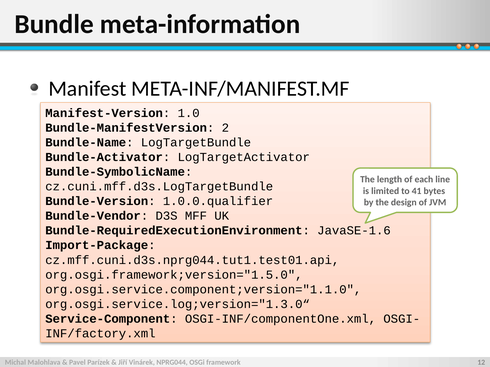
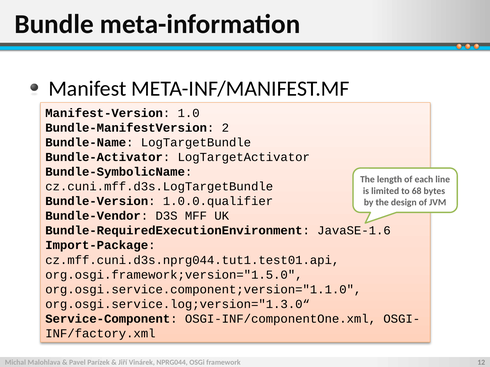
41: 41 -> 68
